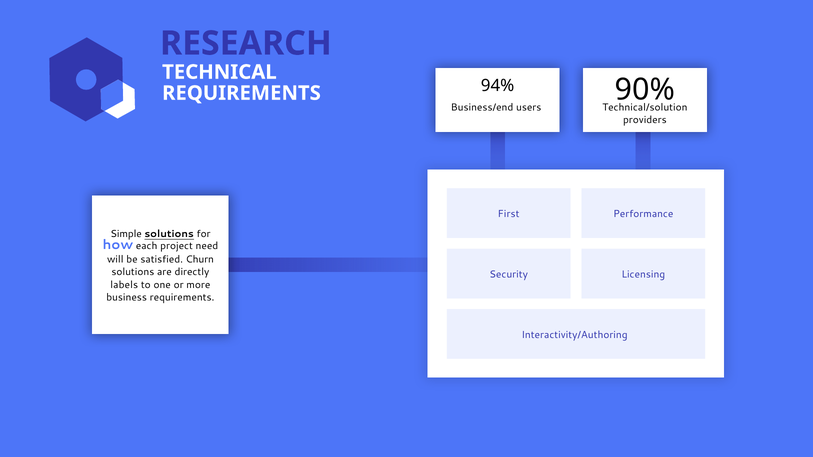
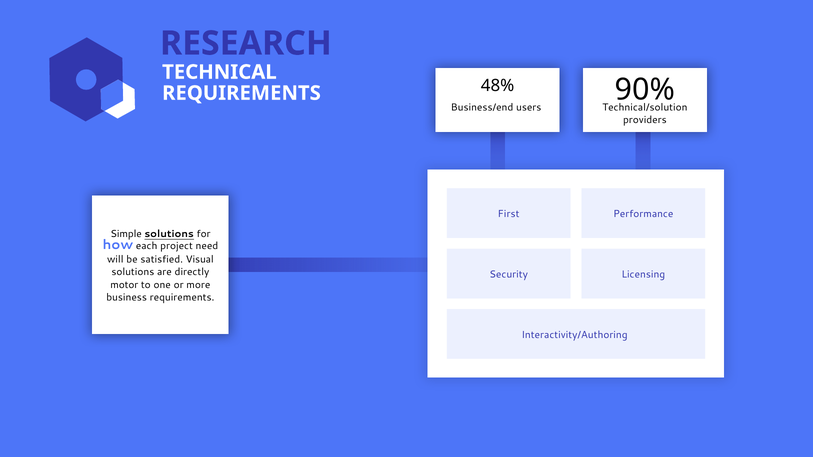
94%: 94% -> 48%
Churn: Churn -> Visual
labels: labels -> motor
